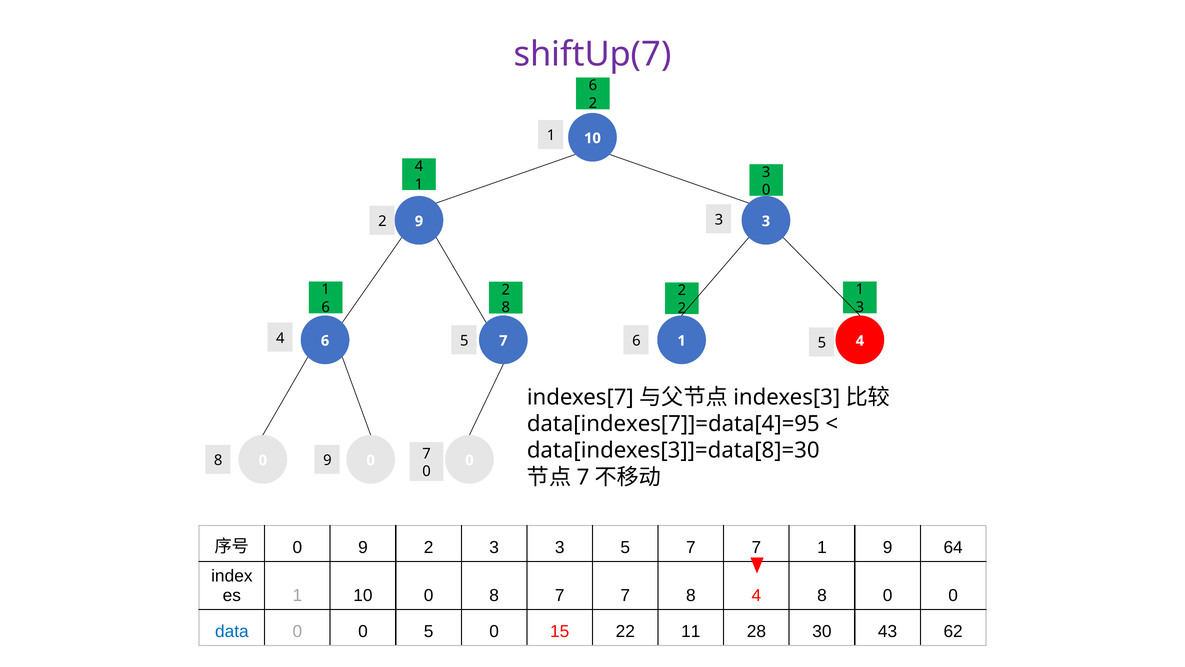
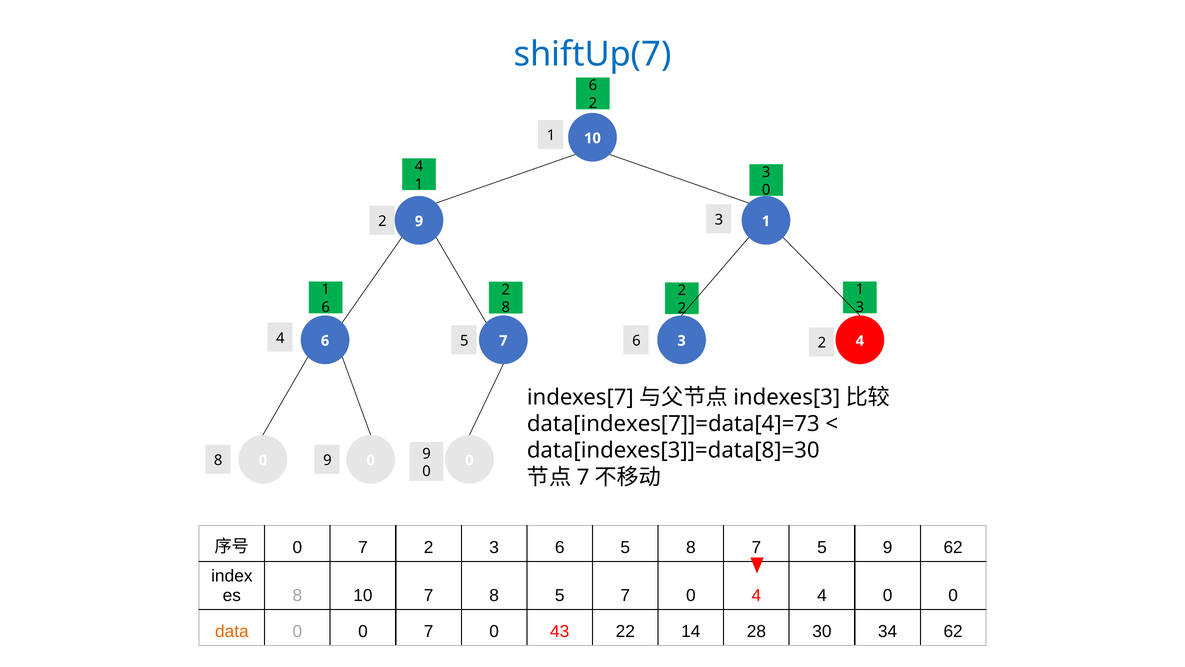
shiftUp(7 colour: purple -> blue
9 3: 3 -> 1
5 at (822, 343): 5 -> 2
6 7 1: 1 -> 3
data[indexes[7]]=data[4]=95: data[indexes[7]]=data[4]=95 -> data[indexes[7]]=data[4]=73
9 7: 7 -> 9
9 at (363, 547): 9 -> 7
3 3: 3 -> 6
5 7: 7 -> 8
1 at (822, 547): 1 -> 5
9 64: 64 -> 62
1 at (297, 595): 1 -> 8
10 0: 0 -> 7
8 7: 7 -> 5
8 at (691, 595): 8 -> 0
8 at (822, 595): 8 -> 4
data colour: blue -> orange
0 0 5: 5 -> 7
15: 15 -> 43
11: 11 -> 14
43: 43 -> 34
